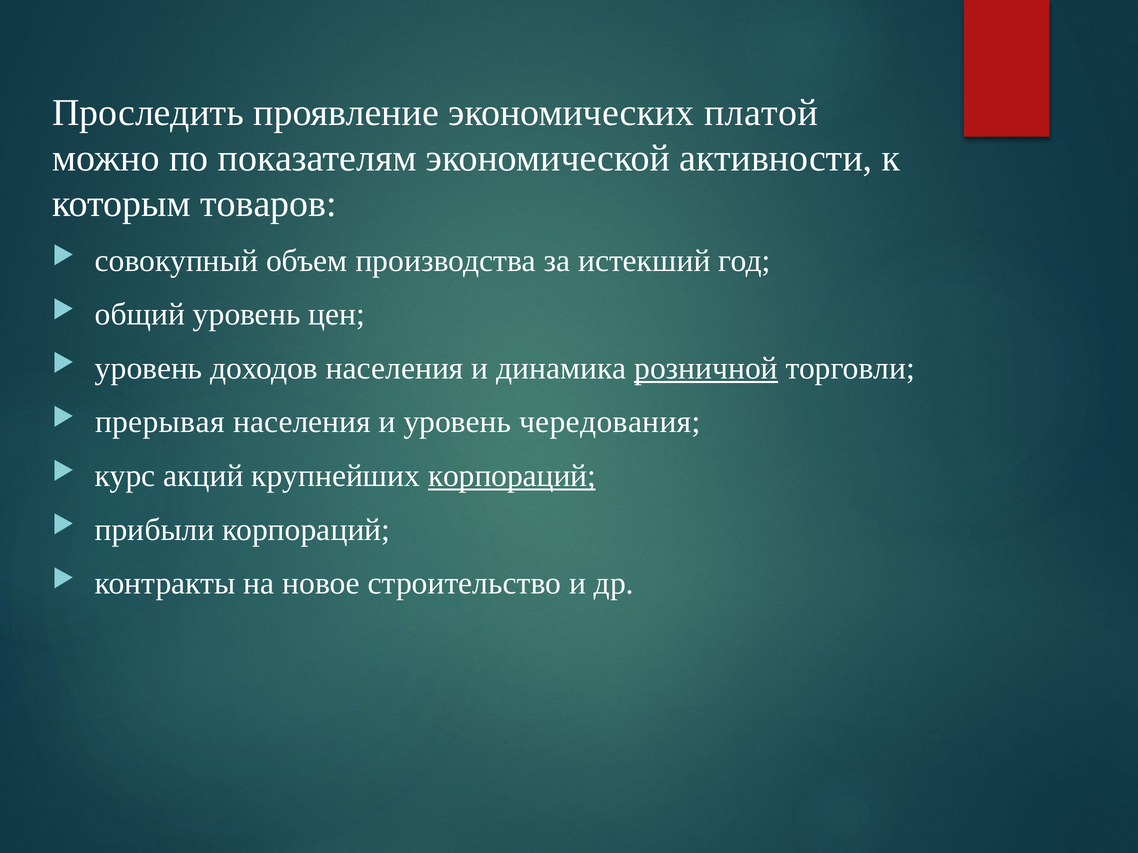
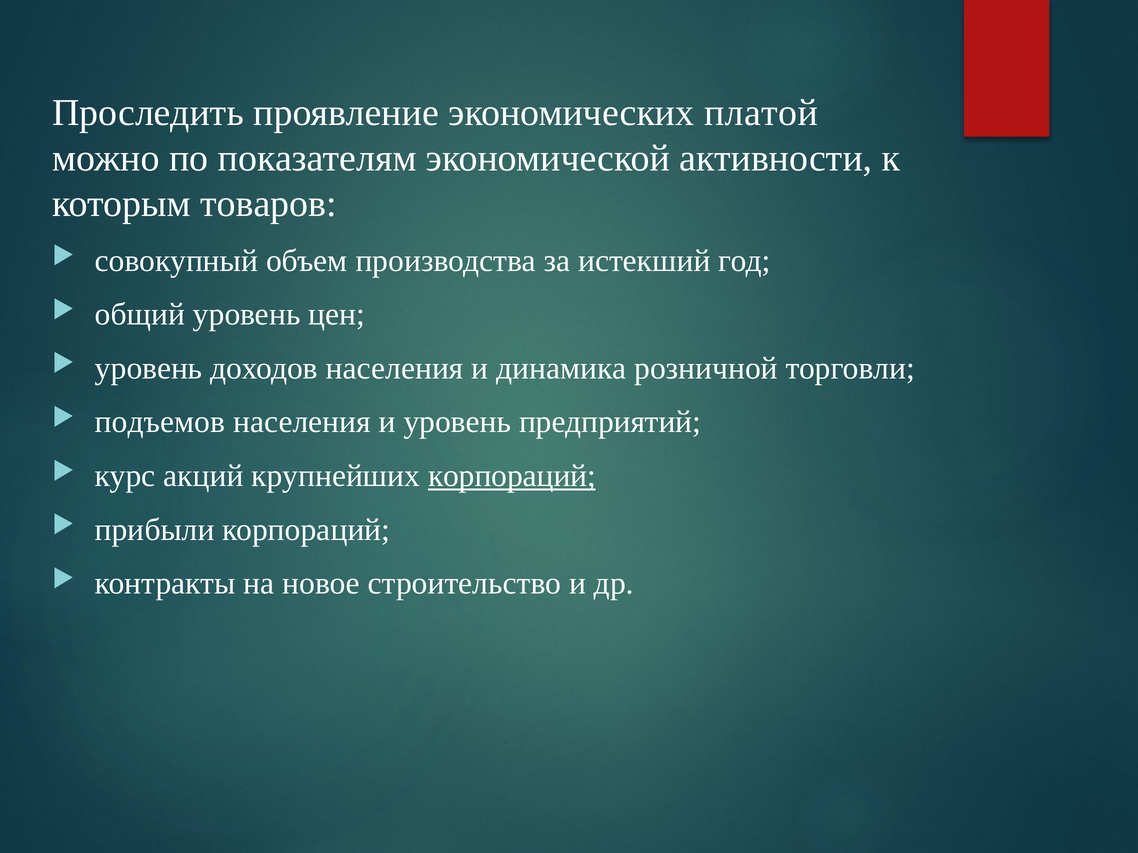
розничной underline: present -> none
прерывая: прерывая -> подъемов
чередования: чередования -> предприятий
